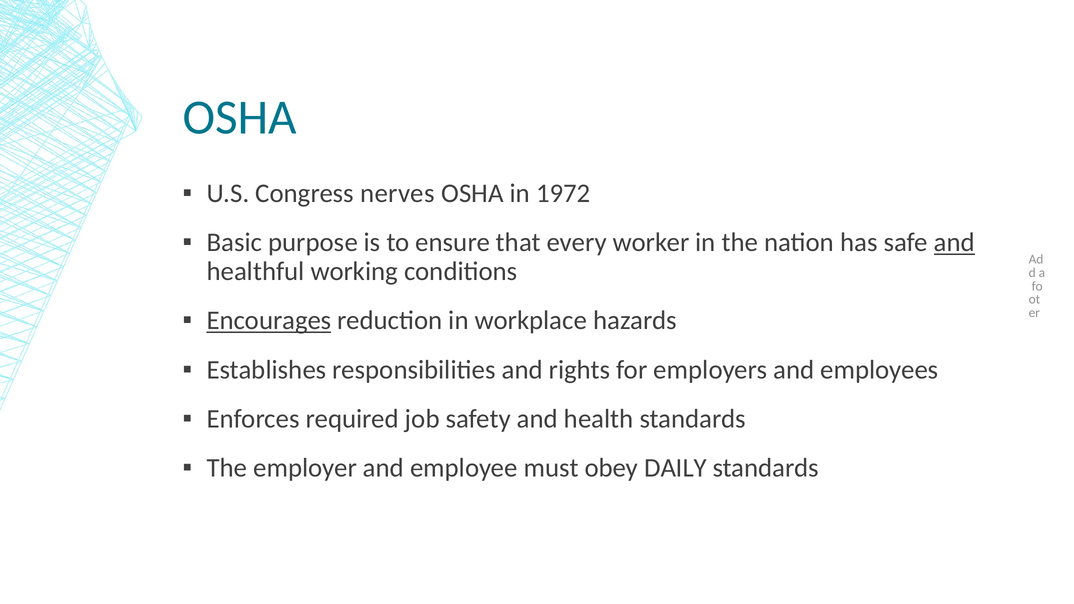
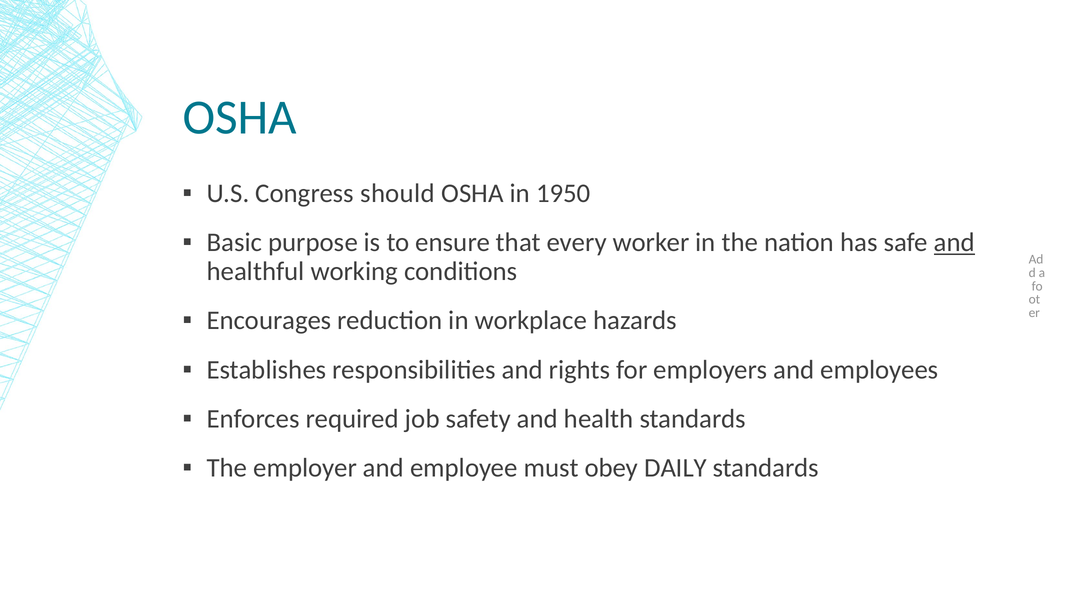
nerves: nerves -> should
1972: 1972 -> 1950
Encourages underline: present -> none
